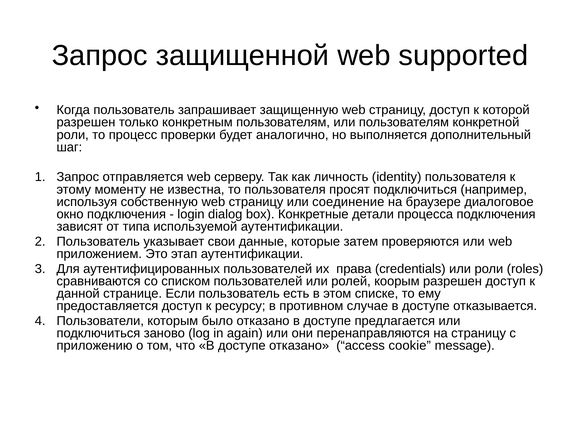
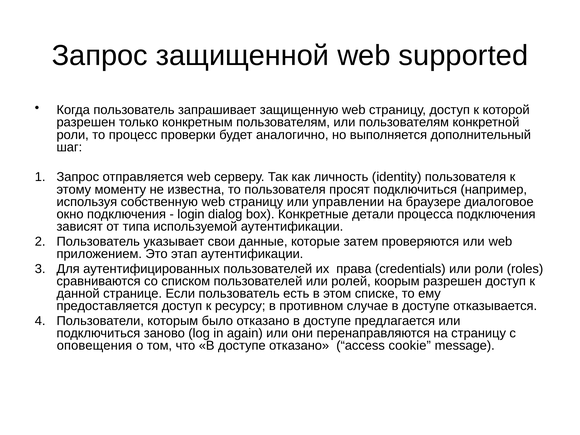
соединение: соединение -> управлении
приложению: приложению -> оповещения
